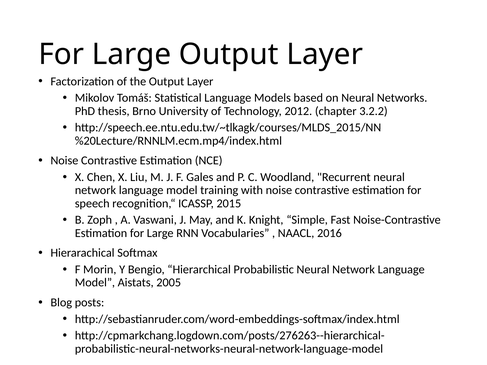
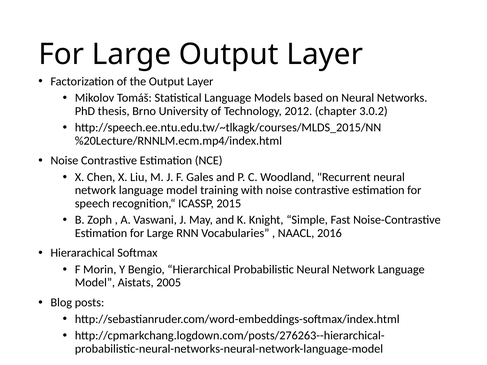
3.2.2: 3.2.2 -> 3.0.2
